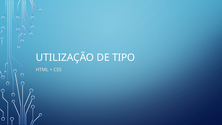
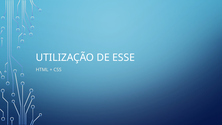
TIPO: TIPO -> ESSE
